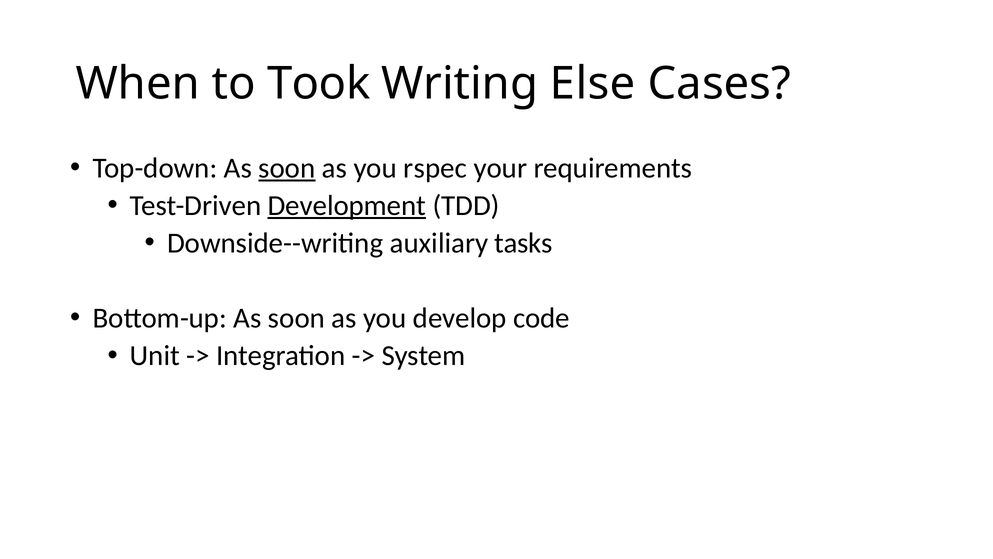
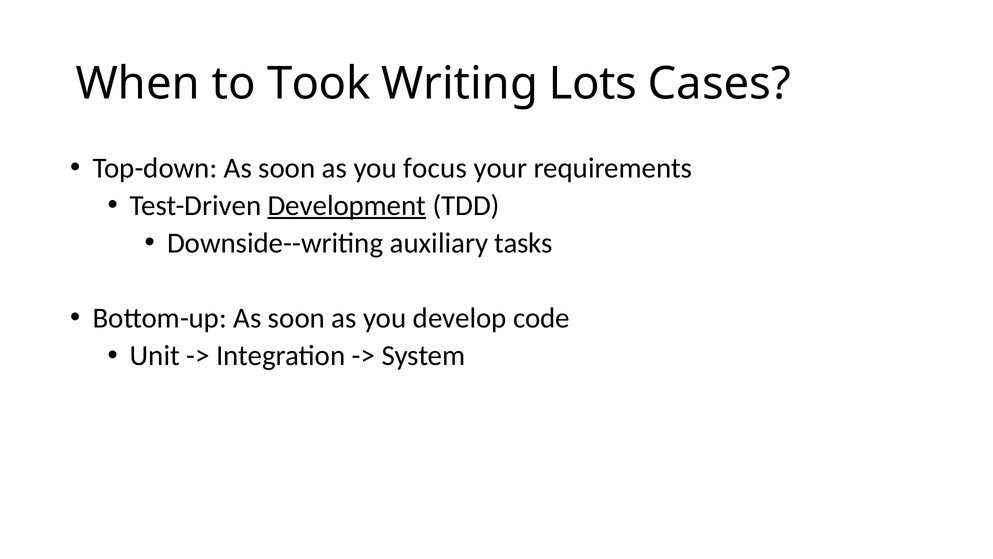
Else: Else -> Lots
soon at (287, 168) underline: present -> none
rspec: rspec -> focus
